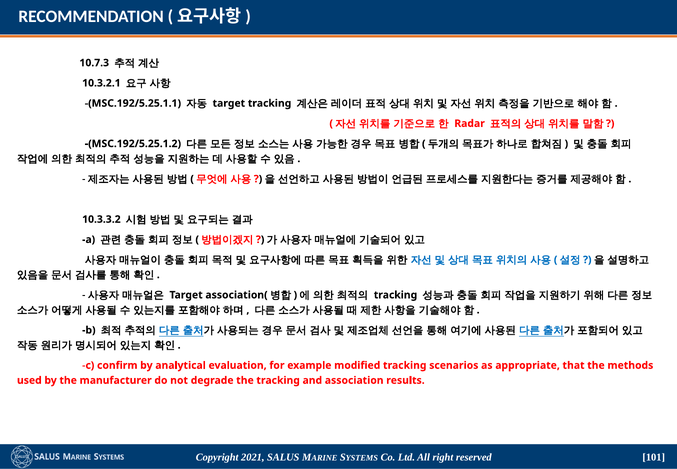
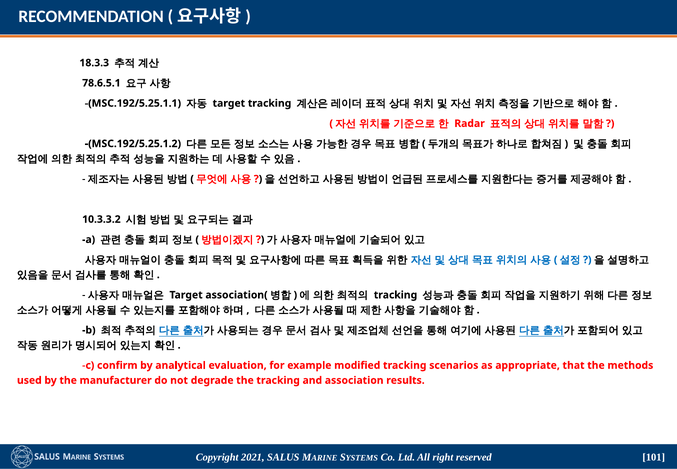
10.7.3: 10.7.3 -> 18.3.3
10.3.2.1: 10.3.2.1 -> 78.6.5.1
